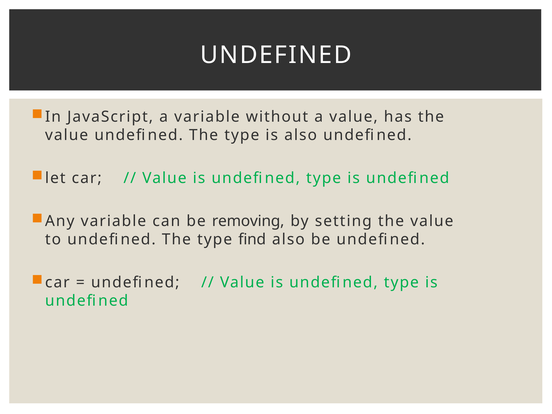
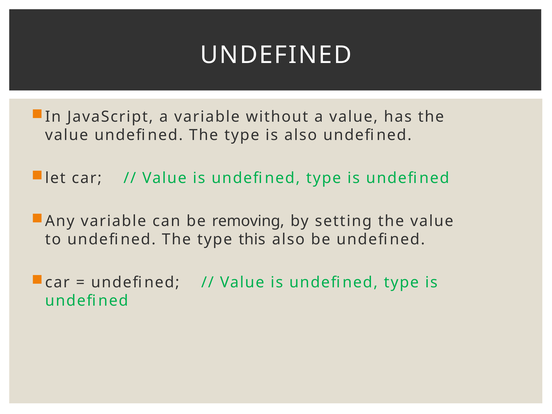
find: find -> this
